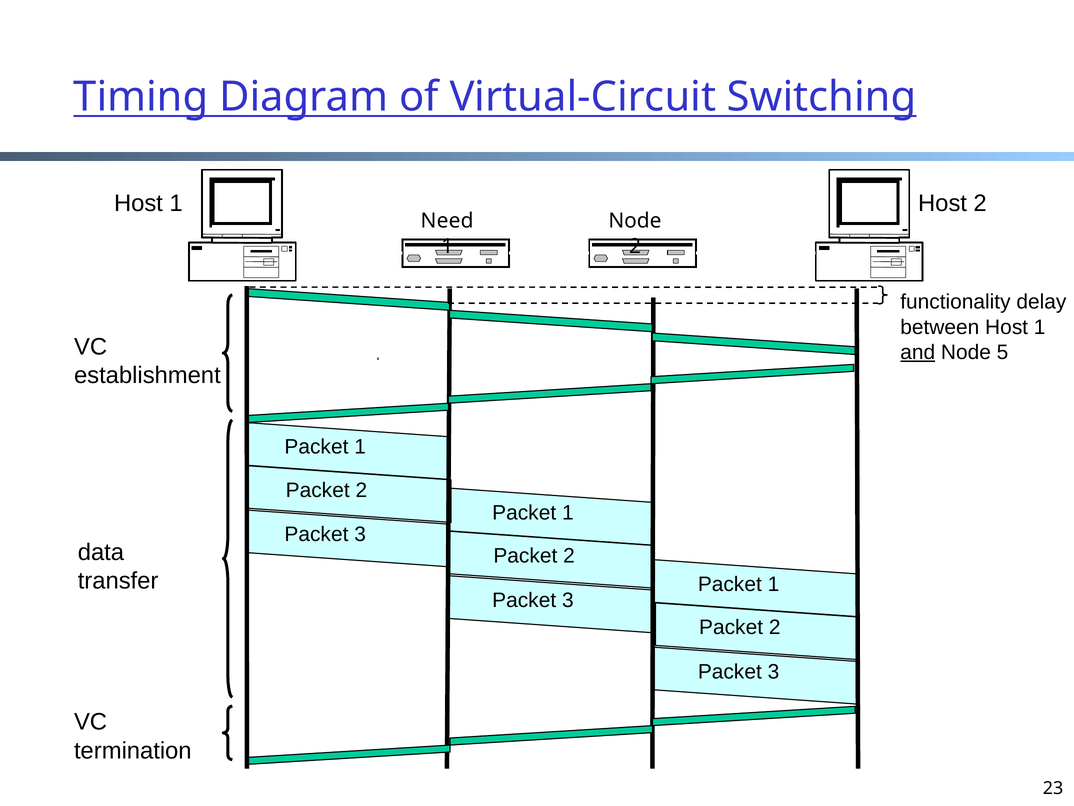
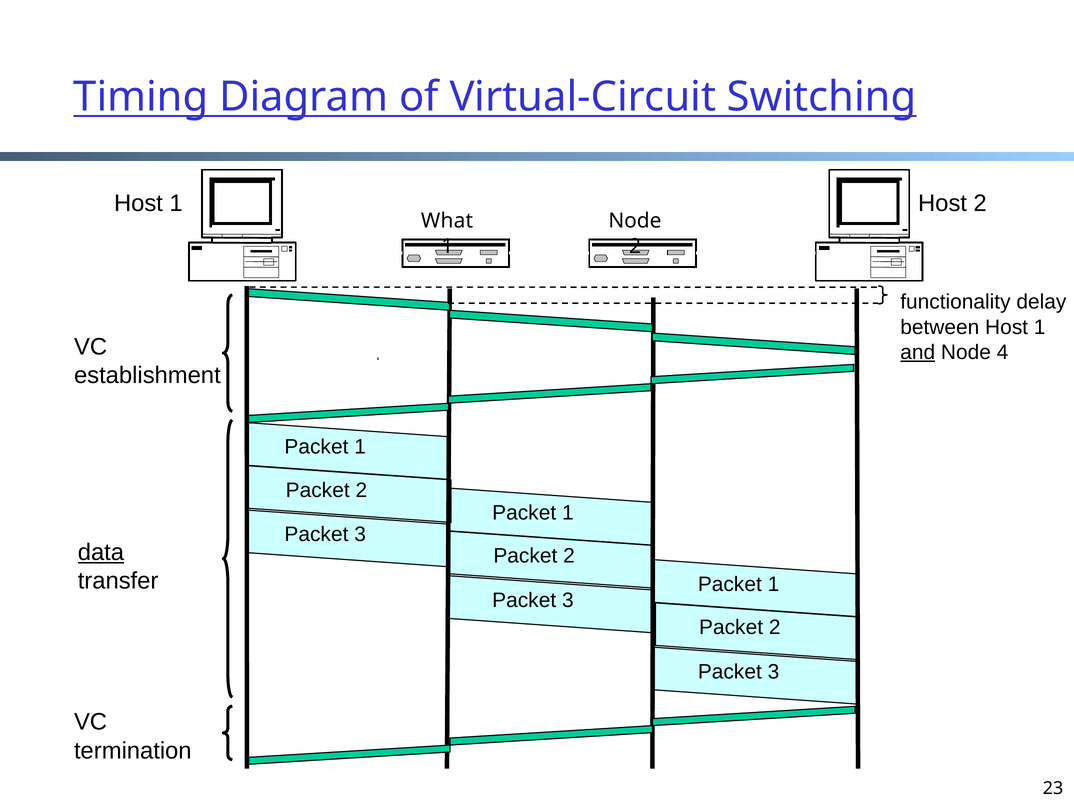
Need: Need -> What
5: 5 -> 4
data underline: none -> present
